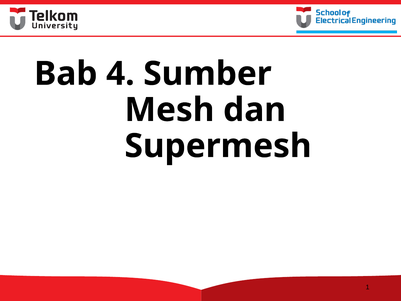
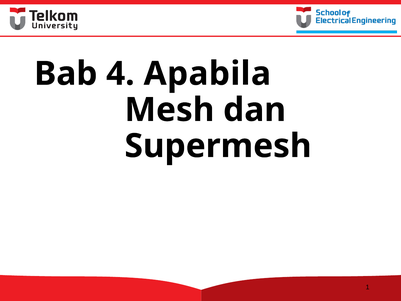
Sumber: Sumber -> Apabila
